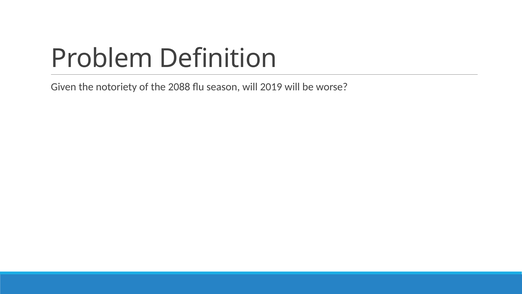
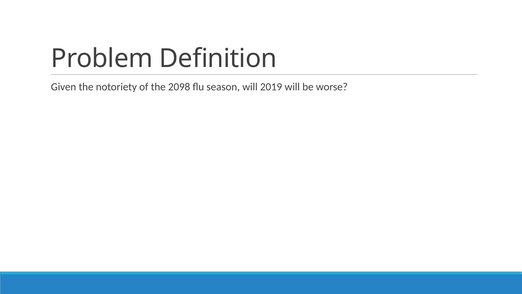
2088: 2088 -> 2098
